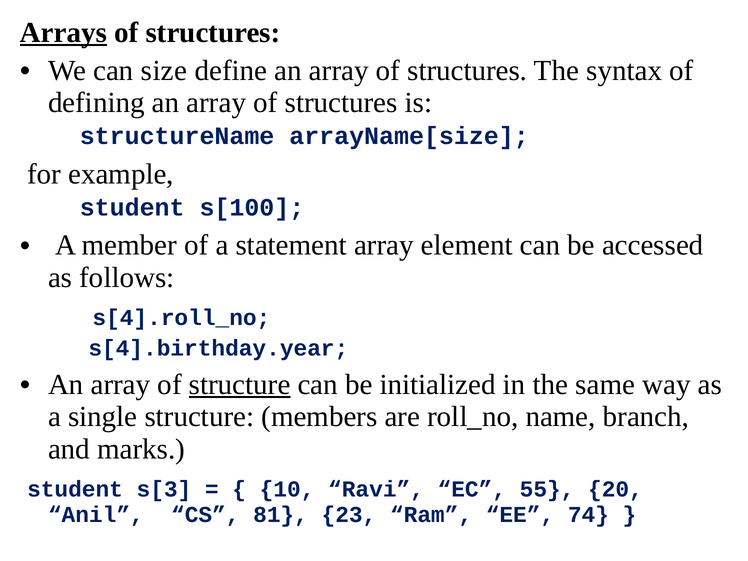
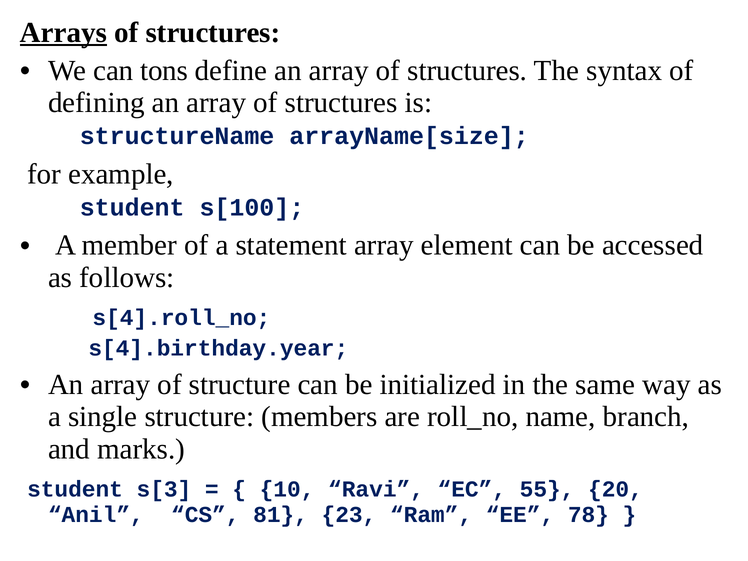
size: size -> tons
structure at (240, 385) underline: present -> none
74: 74 -> 78
